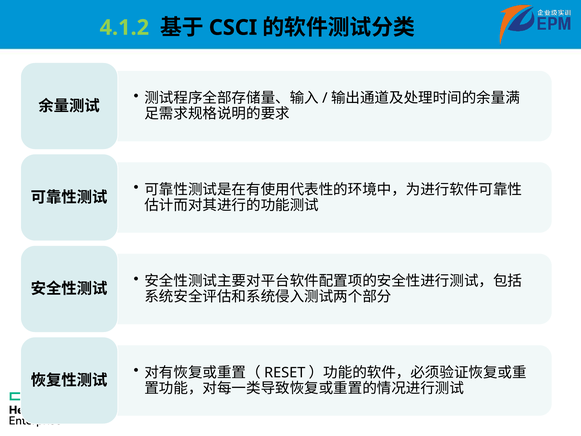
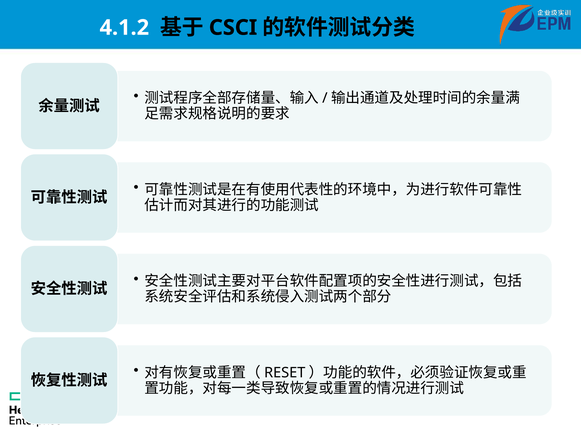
4.1.2 colour: light green -> white
